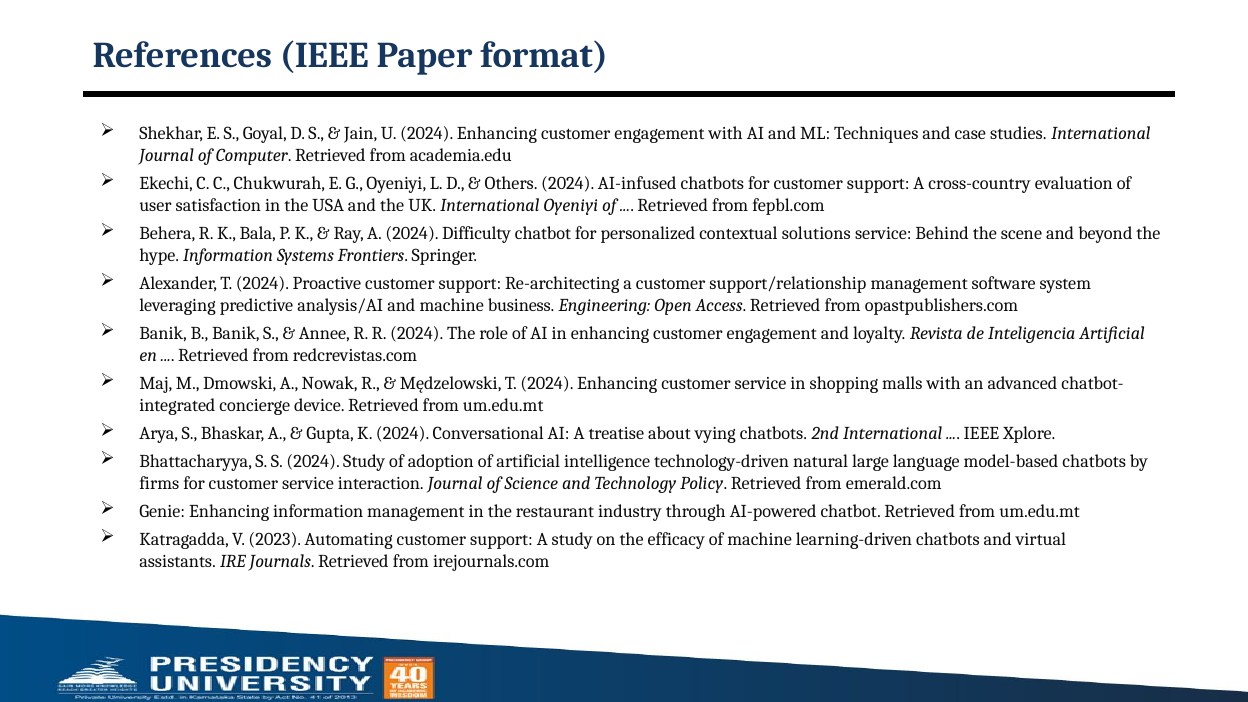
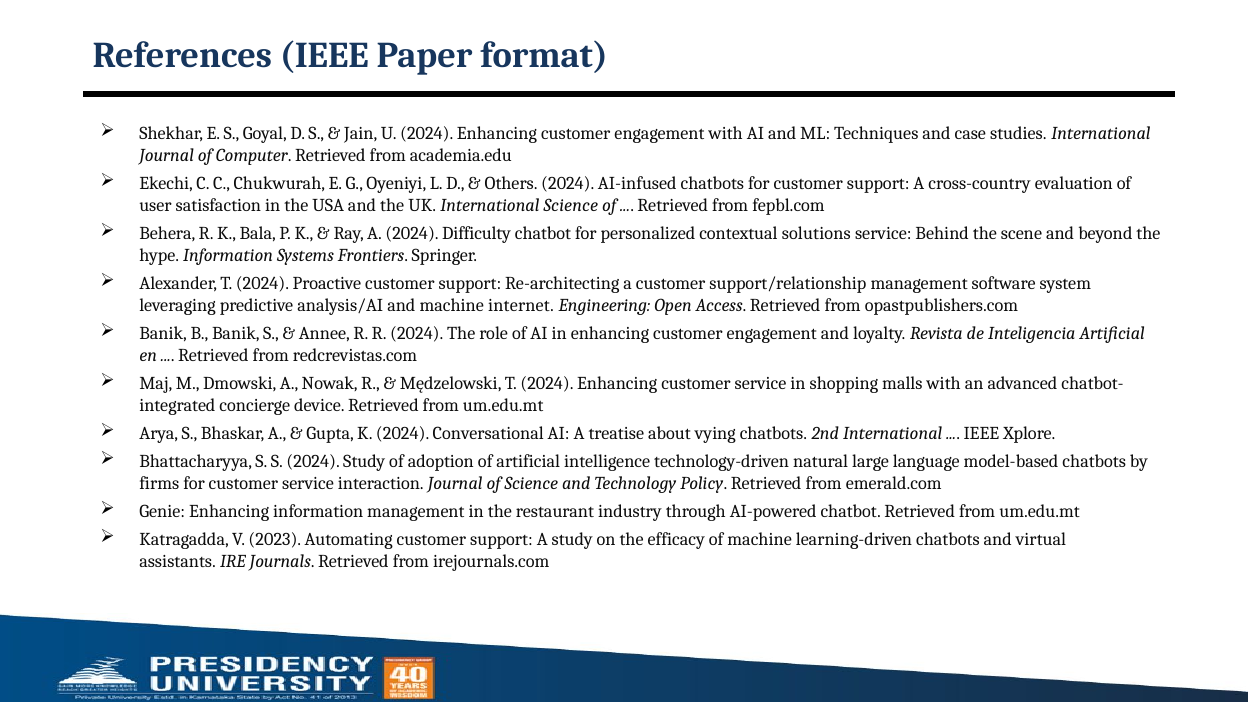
International Oyeniyi: Oyeniyi -> Science
business: business -> internet
